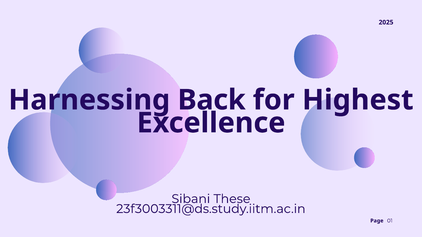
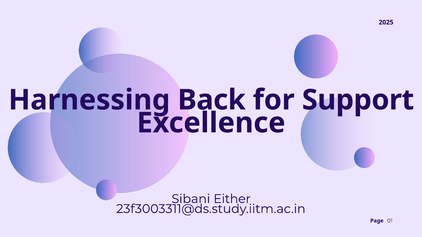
Highest: Highest -> Support
These: These -> Either
